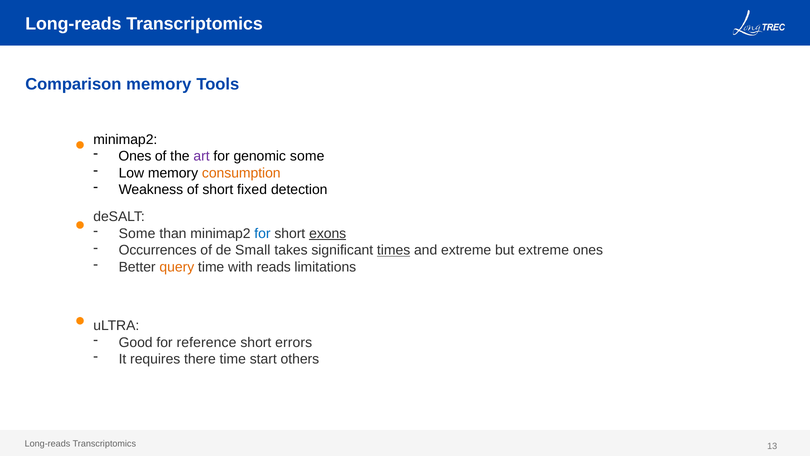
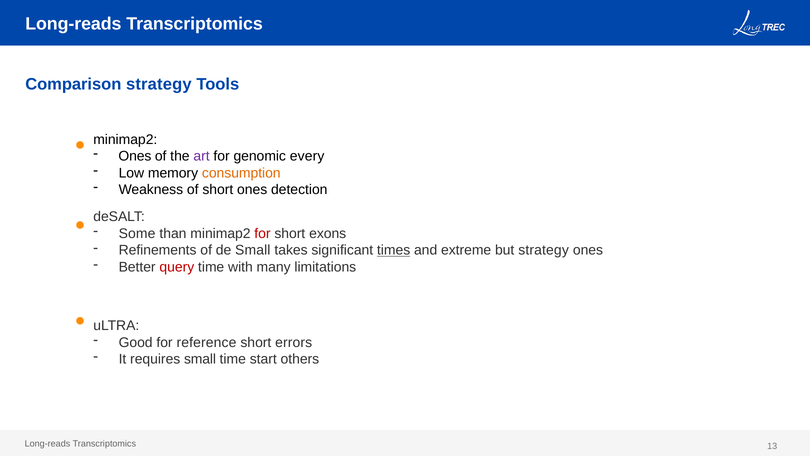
Comparison memory: memory -> strategy
genomic some: some -> every
short fixed: fixed -> ones
for at (262, 233) colour: blue -> red
exons underline: present -> none
Occurrences: Occurrences -> Refinements
but extreme: extreme -> strategy
query colour: orange -> red
reads: reads -> many
requires there: there -> small
